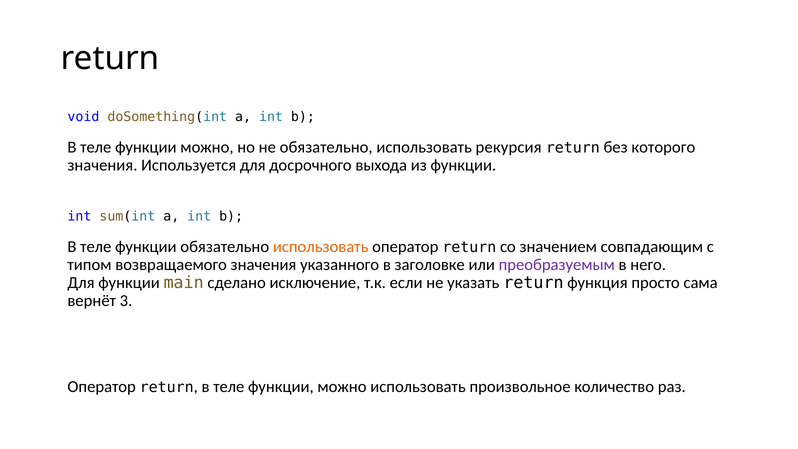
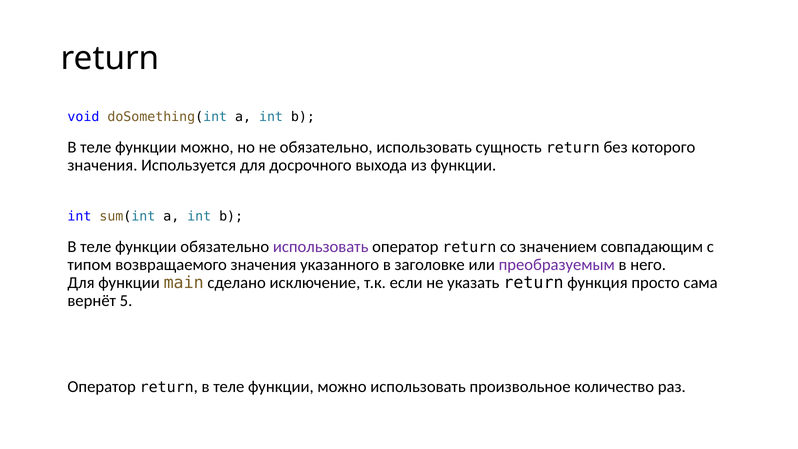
рекурсия: рекурсия -> сущность
использовать at (321, 247) colour: orange -> purple
3: 3 -> 5
